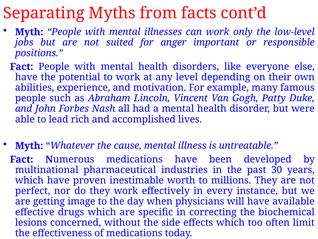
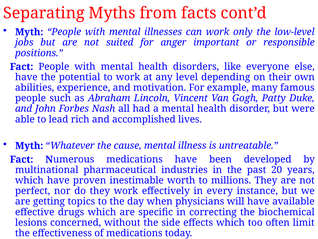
30: 30 -> 20
image: image -> topics
